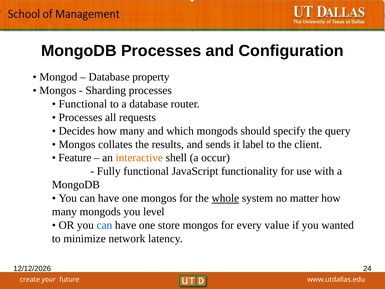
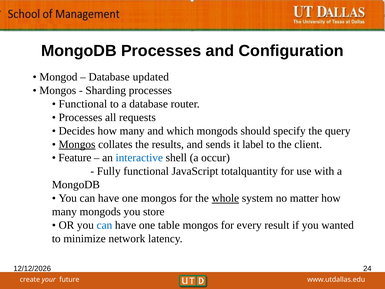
property: property -> updated
Mongos at (77, 144) underline: none -> present
interactive colour: orange -> blue
functionality: functionality -> totalquantity
level: level -> store
store: store -> table
value: value -> result
